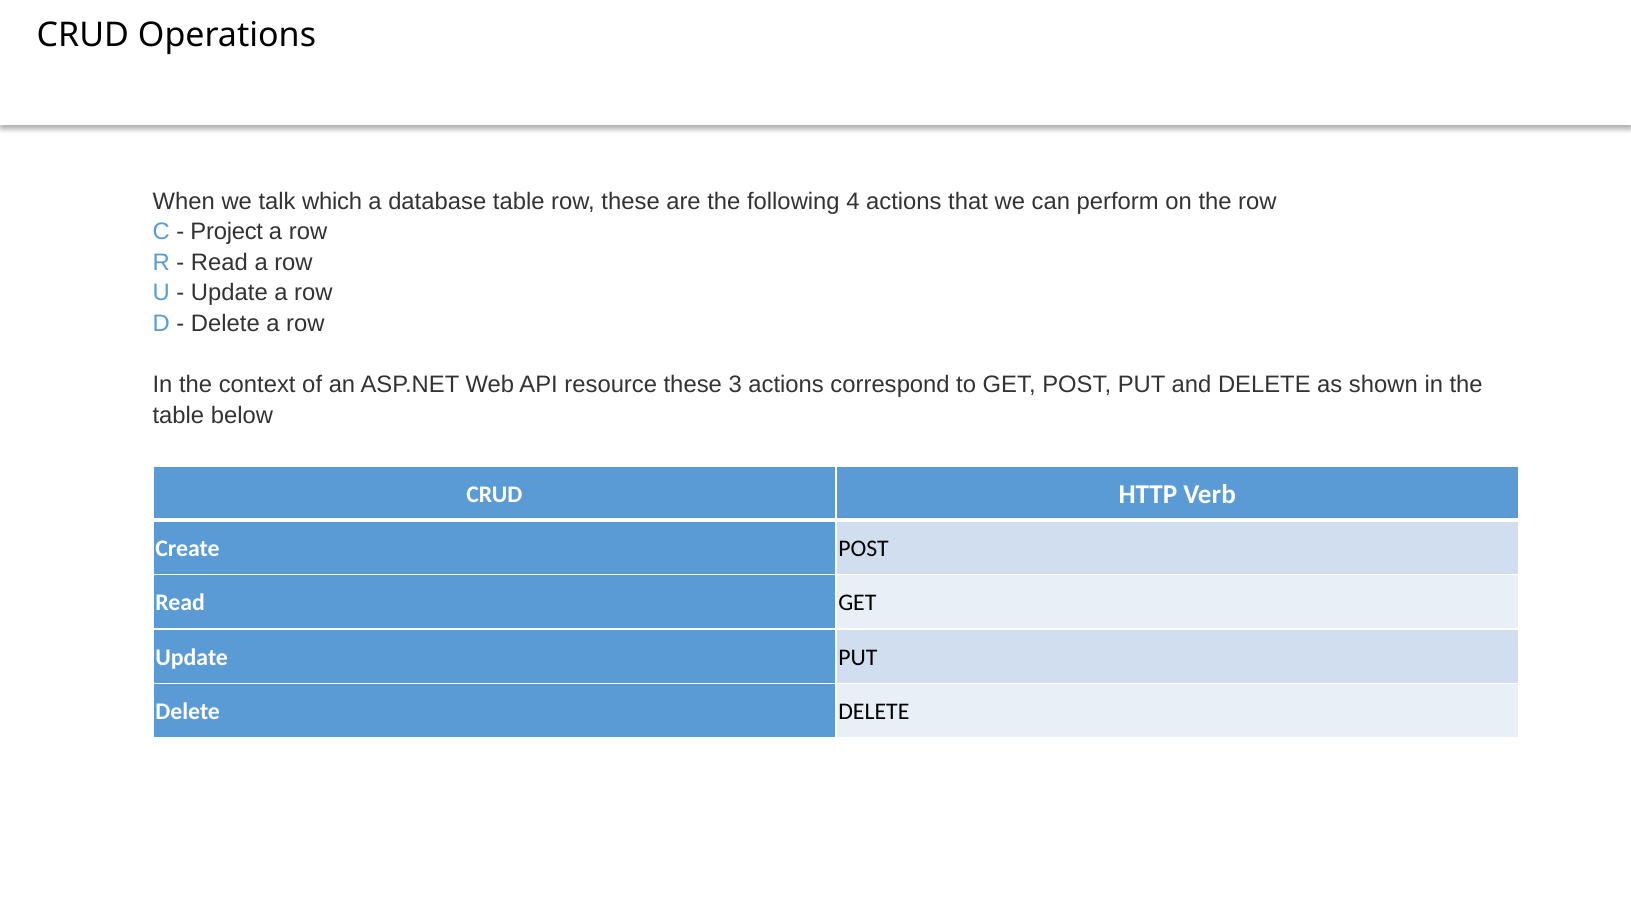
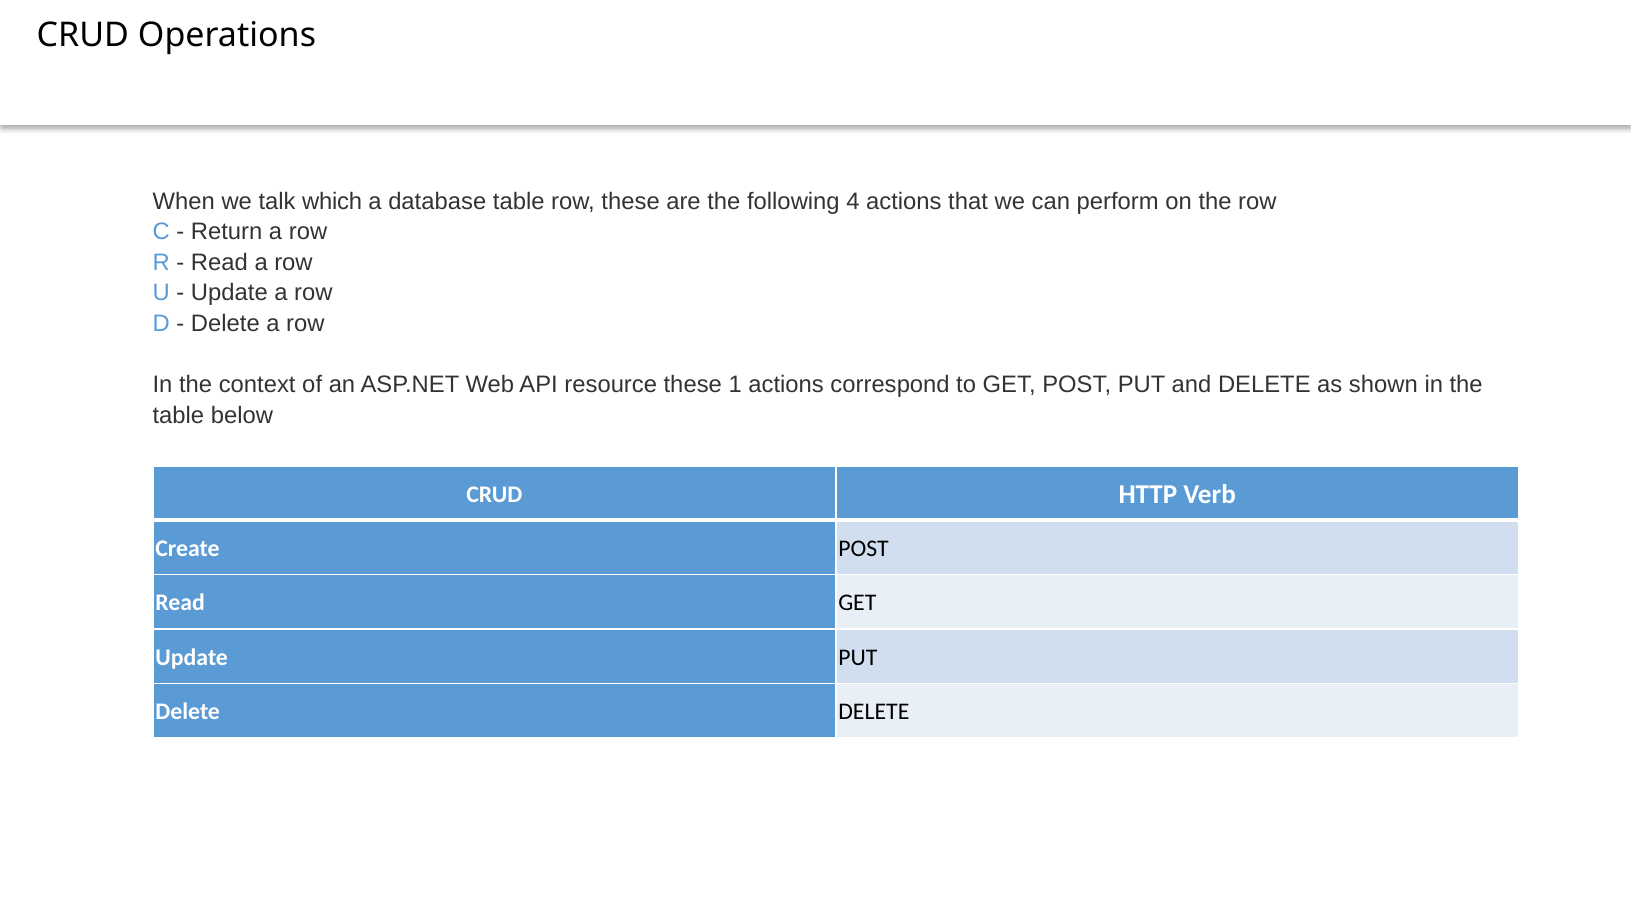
Project: Project -> Return
3: 3 -> 1
